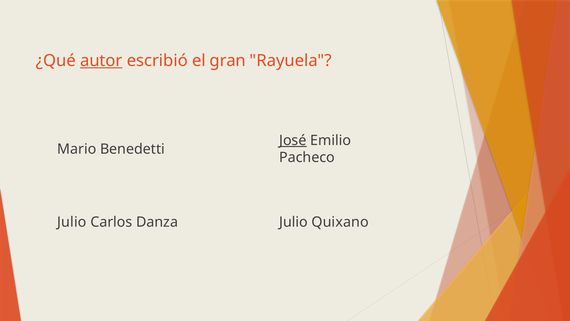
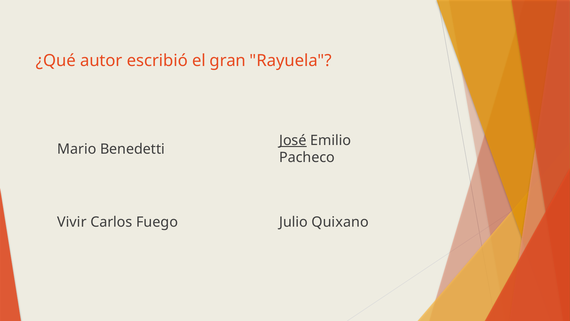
autor underline: present -> none
Julio at (72, 222): Julio -> Vivir
Danza: Danza -> Fuego
